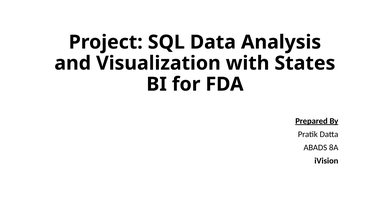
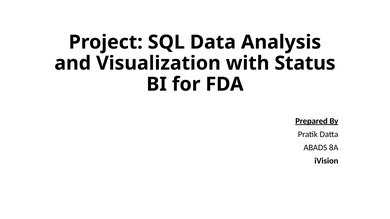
States: States -> Status
